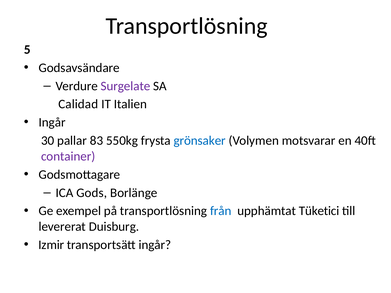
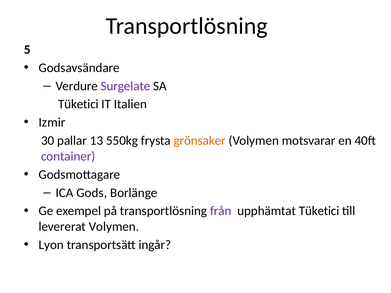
Calidad at (78, 104): Calidad -> Tüketici
Ingår at (52, 123): Ingår -> Izmir
83: 83 -> 13
grönsaker colour: blue -> orange
från colour: blue -> purple
levererat Duisburg: Duisburg -> Volymen
Izmir: Izmir -> Lyon
